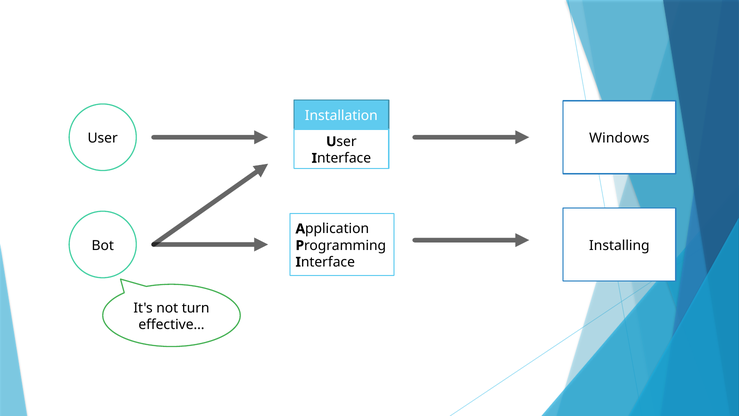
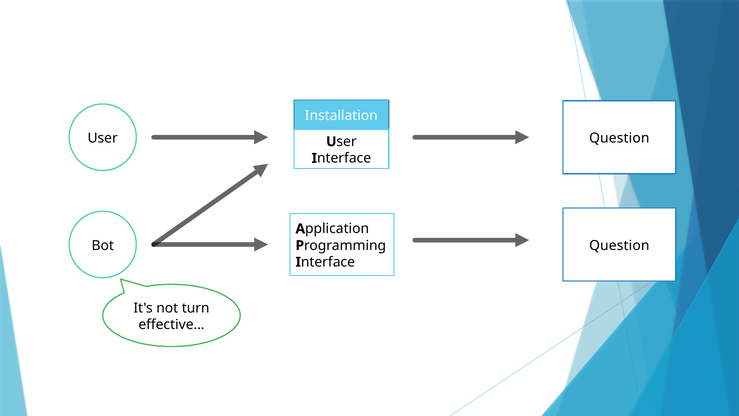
Windows at (619, 138): Windows -> Question
Installing at (619, 245): Installing -> Question
